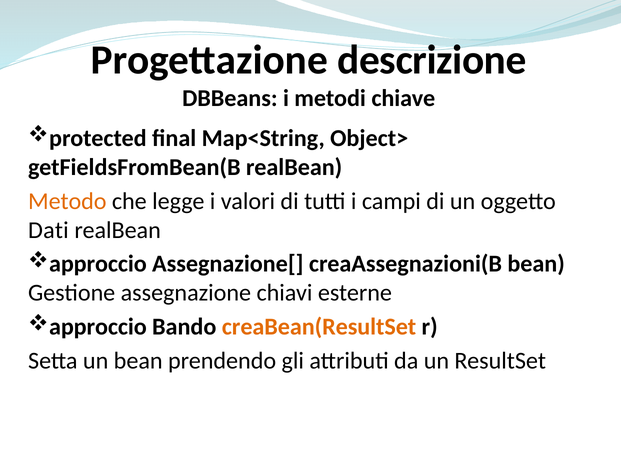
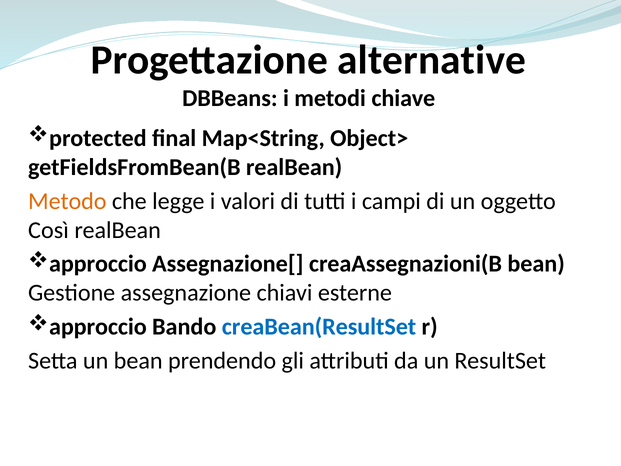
descrizione: descrizione -> alternative
Dati: Dati -> Così
creaBean(ResultSet colour: orange -> blue
